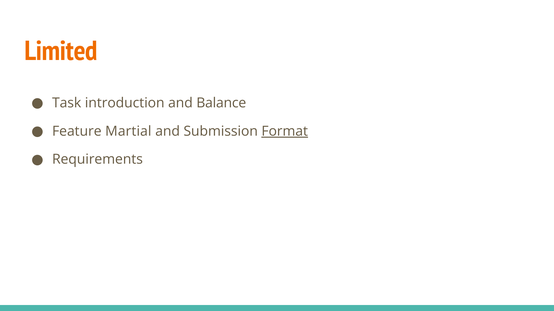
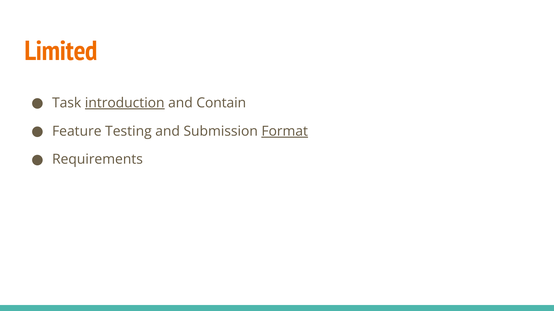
introduction underline: none -> present
Balance: Balance -> Contain
Martial: Martial -> Testing
